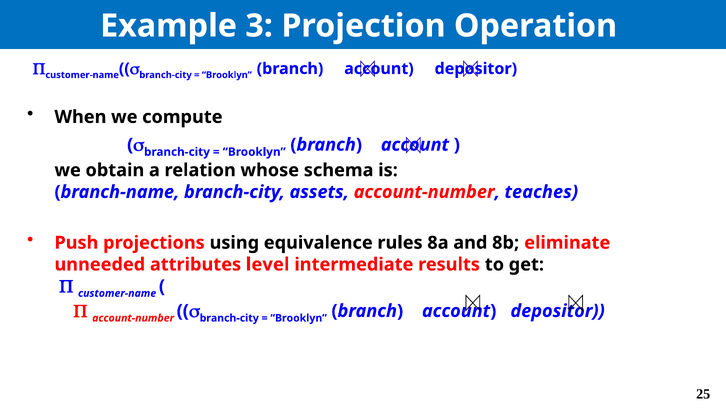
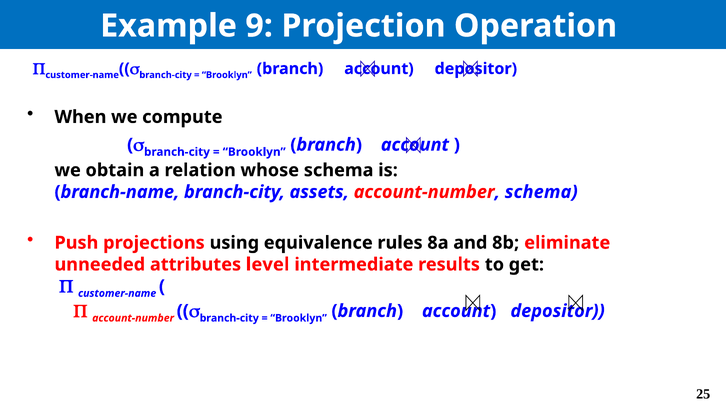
3: 3 -> 9
account-number teaches: teaches -> schema
